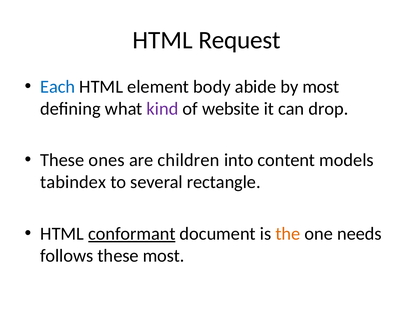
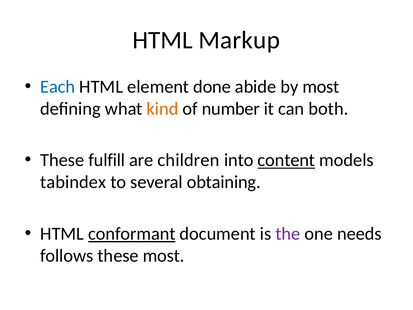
Request: Request -> Markup
body: body -> done
kind colour: purple -> orange
website: website -> number
drop: drop -> both
ones: ones -> fulfill
content underline: none -> present
rectangle: rectangle -> obtaining
the colour: orange -> purple
